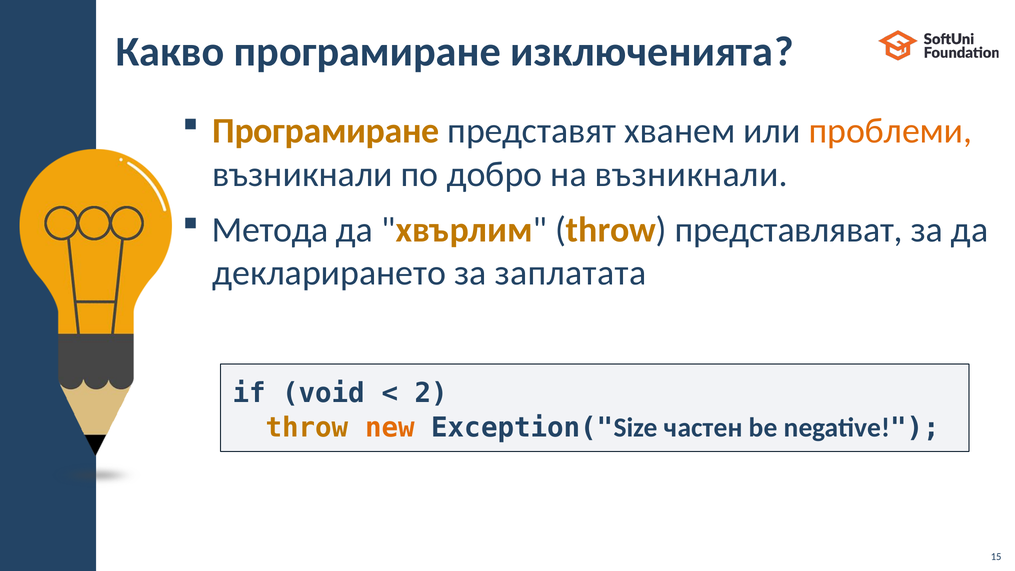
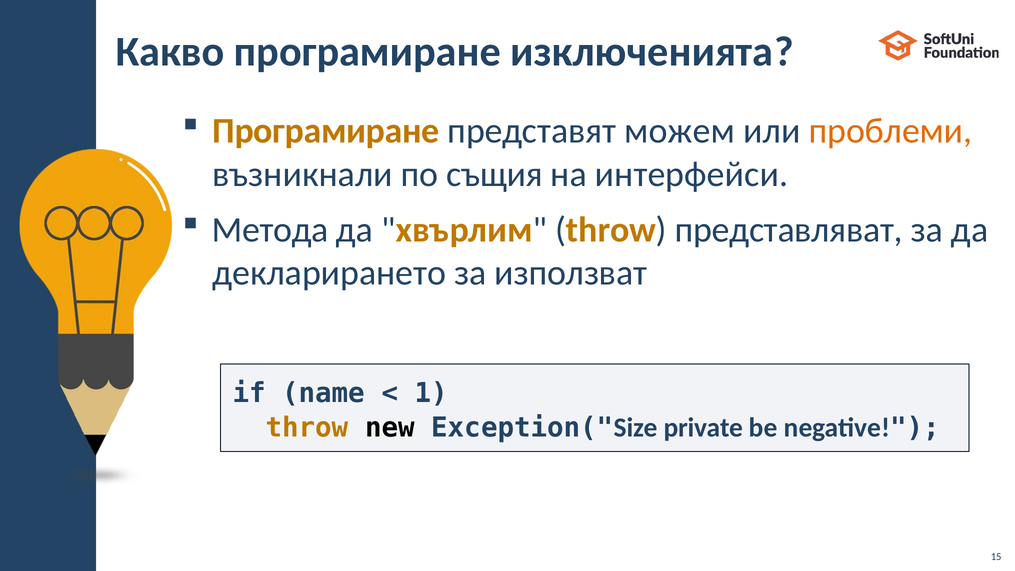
хванем: хванем -> можем
добро: добро -> същия
на възникнали: възникнали -> интерфейси
заплатата: заплатата -> използват
void: void -> name
2: 2 -> 1
new colour: orange -> black
частен: частен -> private
